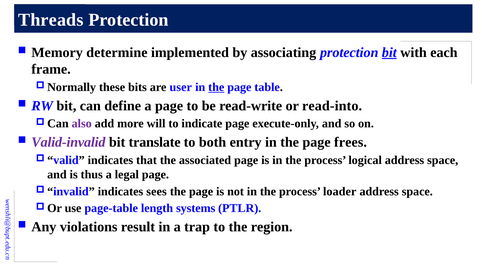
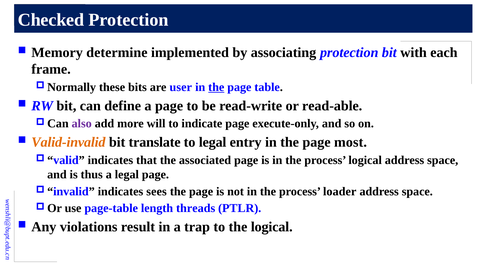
Threads: Threads -> Checked
bit at (389, 52) underline: present -> none
read-into: read-into -> read-able
Valid-invalid colour: purple -> orange
to both: both -> legal
frees: frees -> most
systems: systems -> threads
the region: region -> logical
